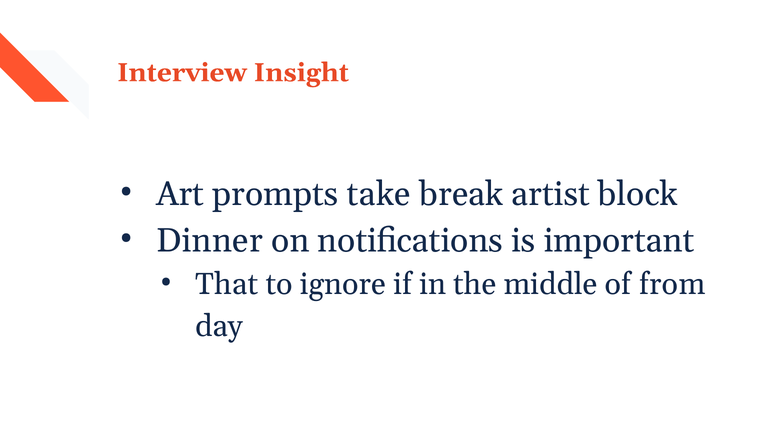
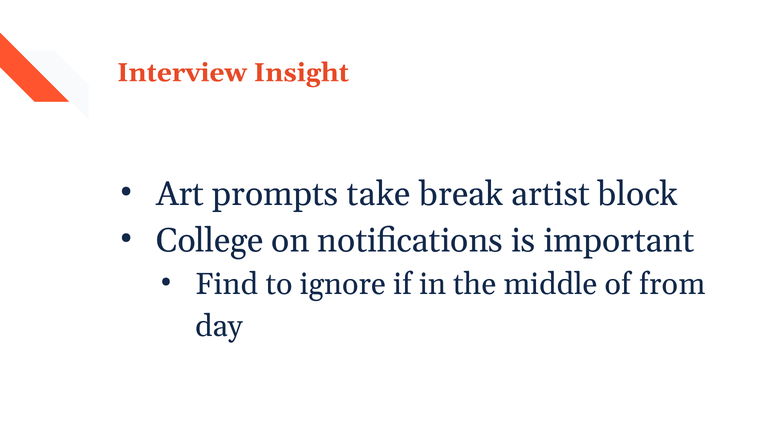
Dinner: Dinner -> College
That: That -> Find
